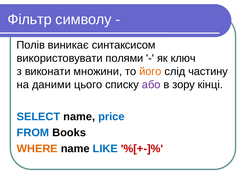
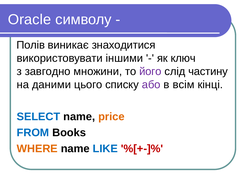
Фільтр: Фільтр -> Oracle
синтаксисом: синтаксисом -> знаходитися
полями: полями -> іншими
виконати: виконати -> завгодно
його colour: orange -> purple
зору: зору -> всім
price colour: blue -> orange
